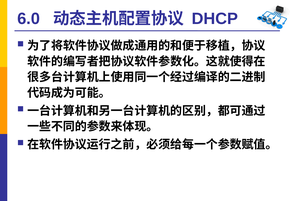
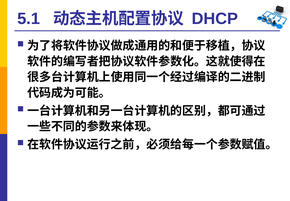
6.0: 6.0 -> 5.1
